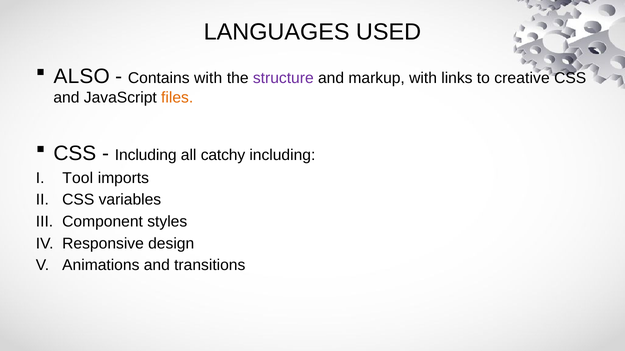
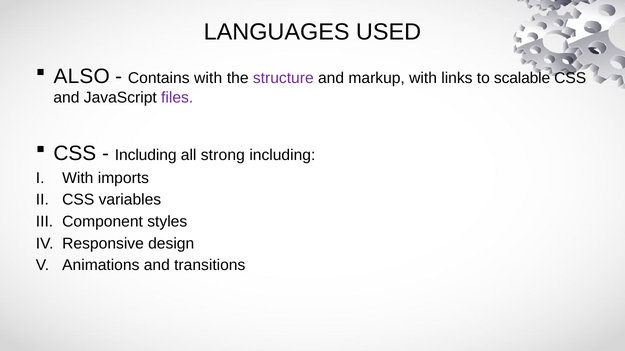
creative: creative -> scalable
files colour: orange -> purple
catchy: catchy -> strong
Tool at (78, 178): Tool -> With
